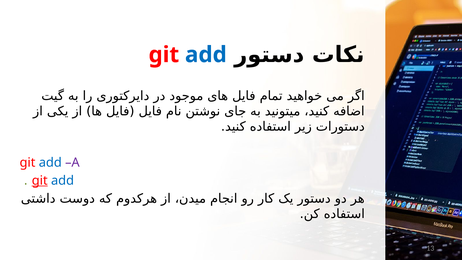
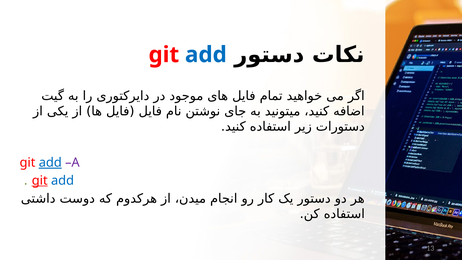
add at (50, 163) underline: none -> present
